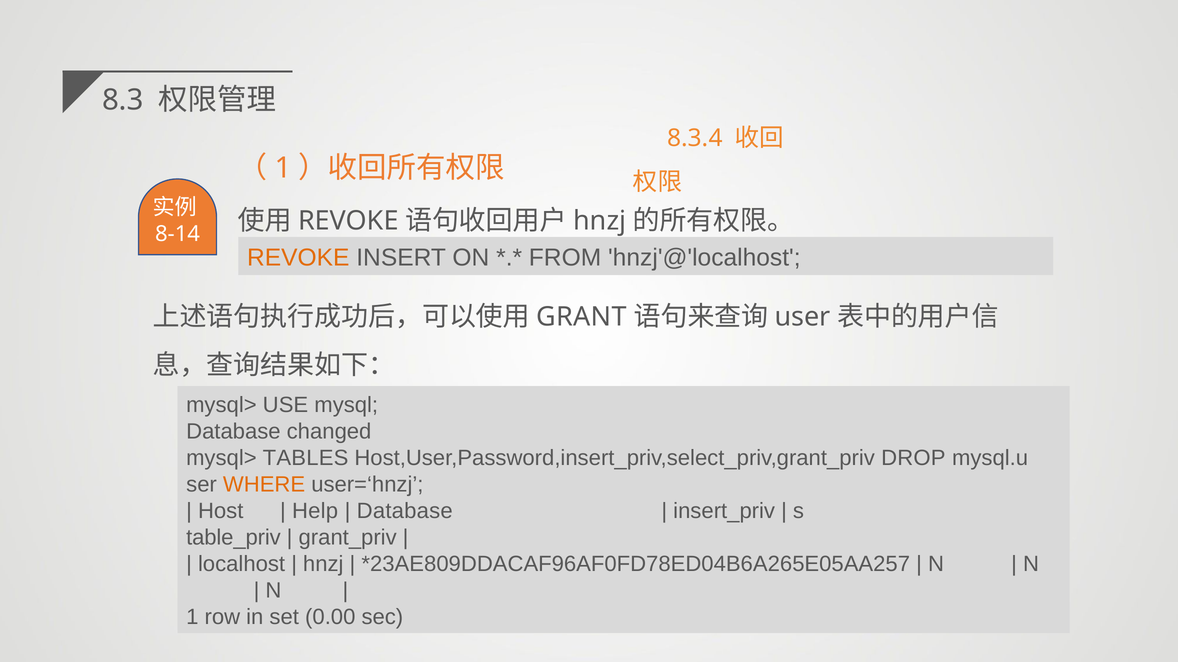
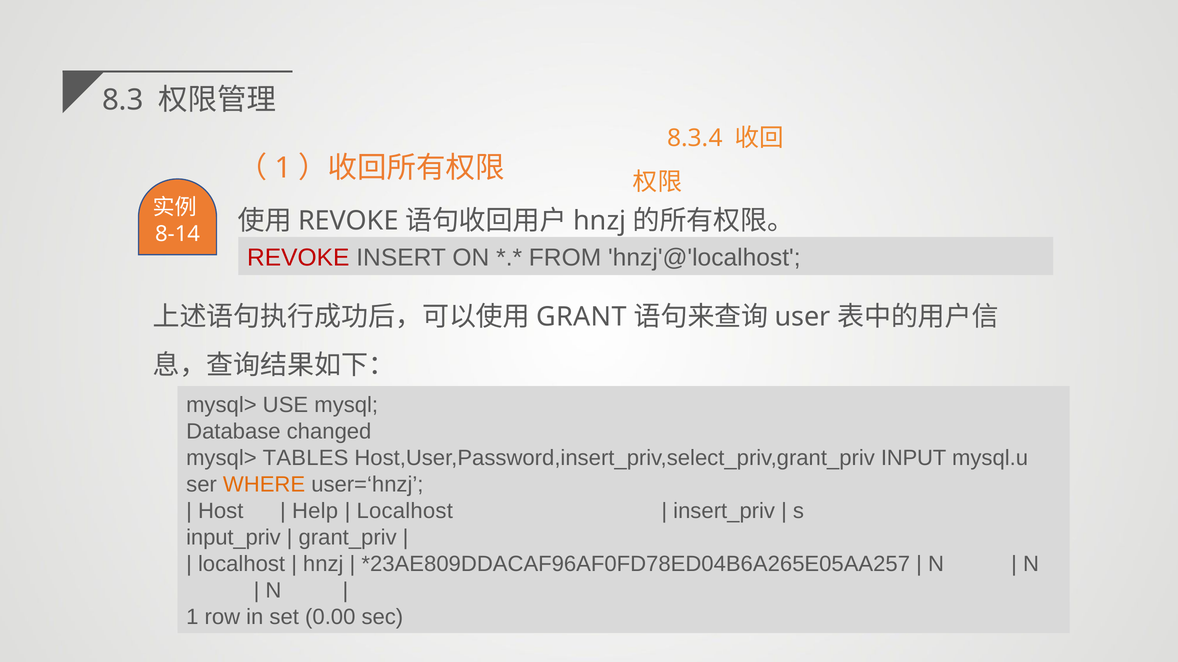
REVOKE at (298, 258) colour: orange -> red
DROP: DROP -> INPUT
Database at (405, 512): Database -> Localhost
table_priv: table_priv -> input_priv
